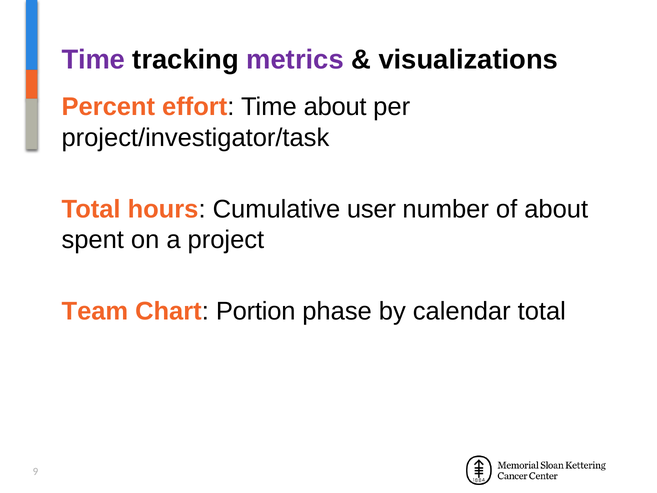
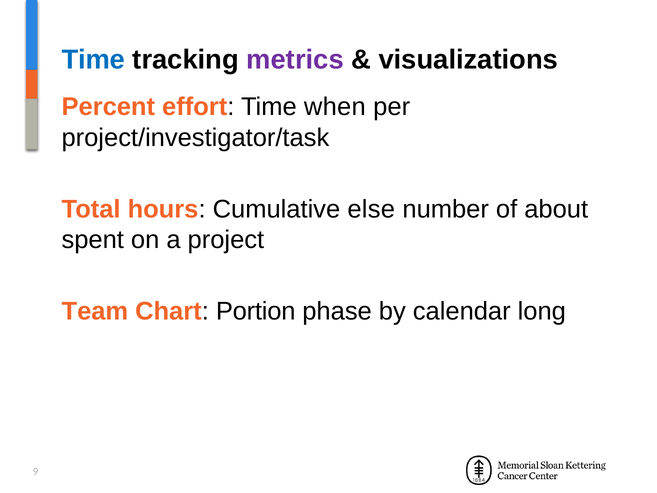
Time at (93, 60) colour: purple -> blue
Time about: about -> when
user: user -> else
calendar total: total -> long
